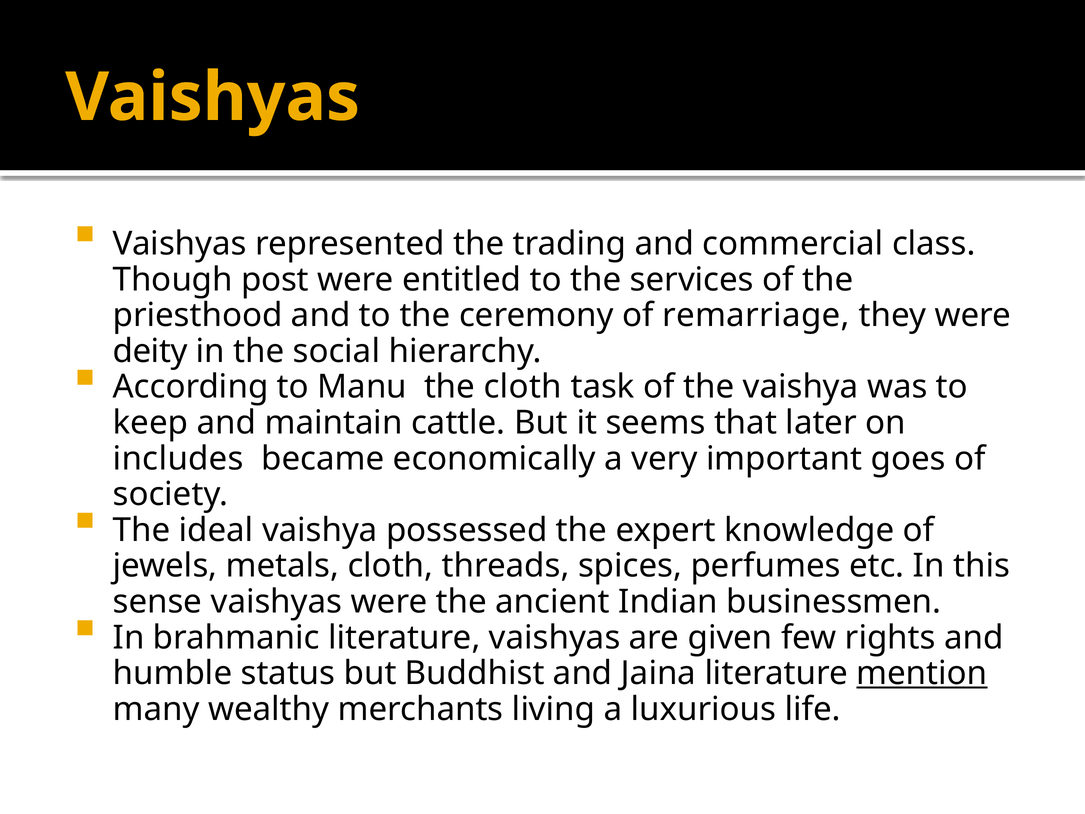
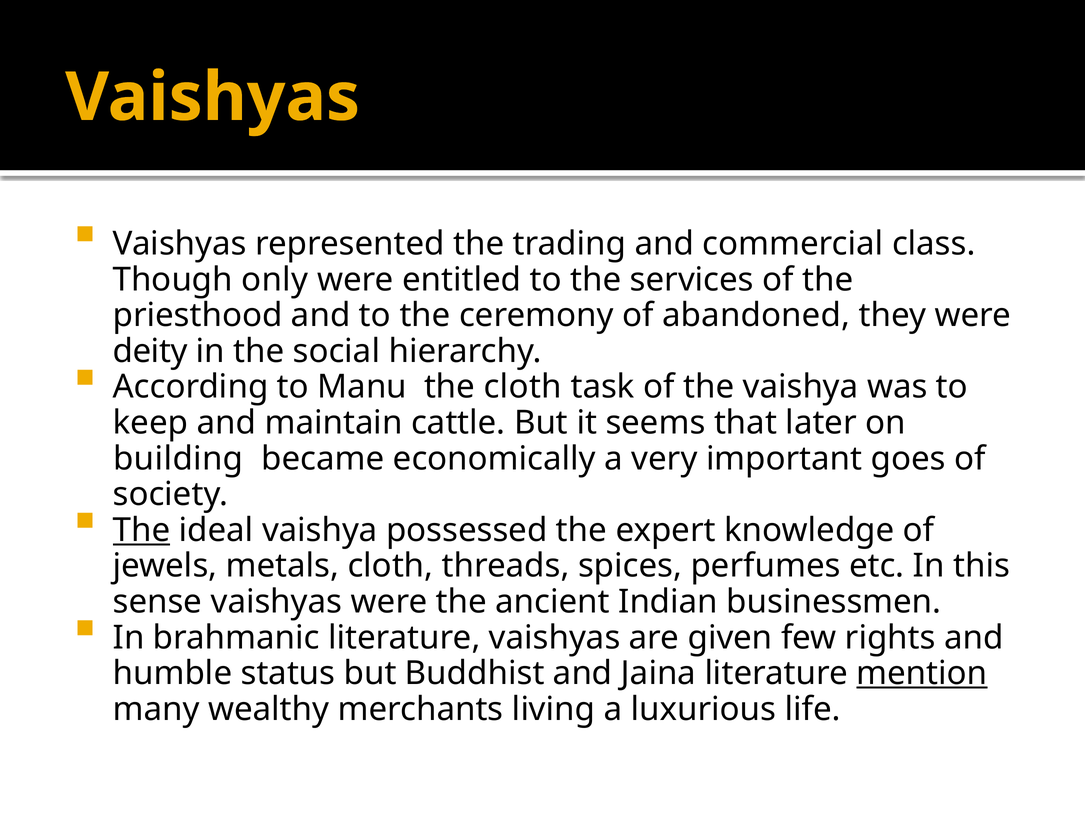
post: post -> only
remarriage: remarriage -> abandoned
includes: includes -> building
The at (142, 530) underline: none -> present
